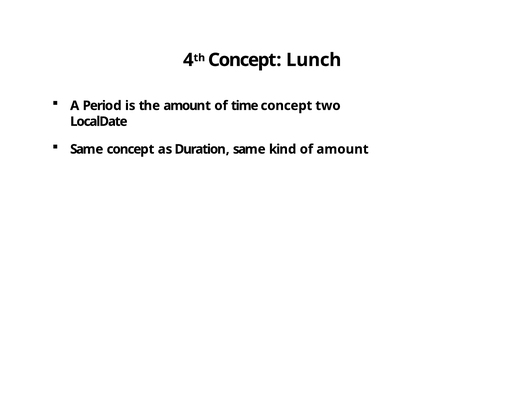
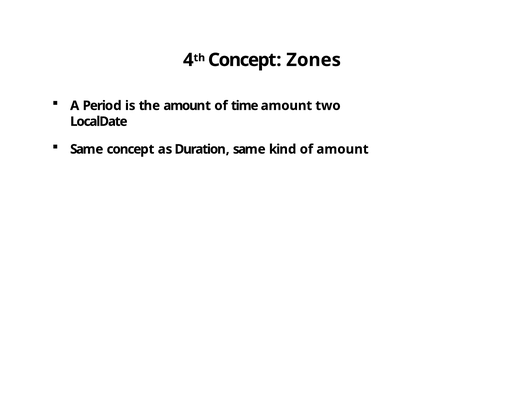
Lunch: Lunch -> Zones
time concept: concept -> amount
